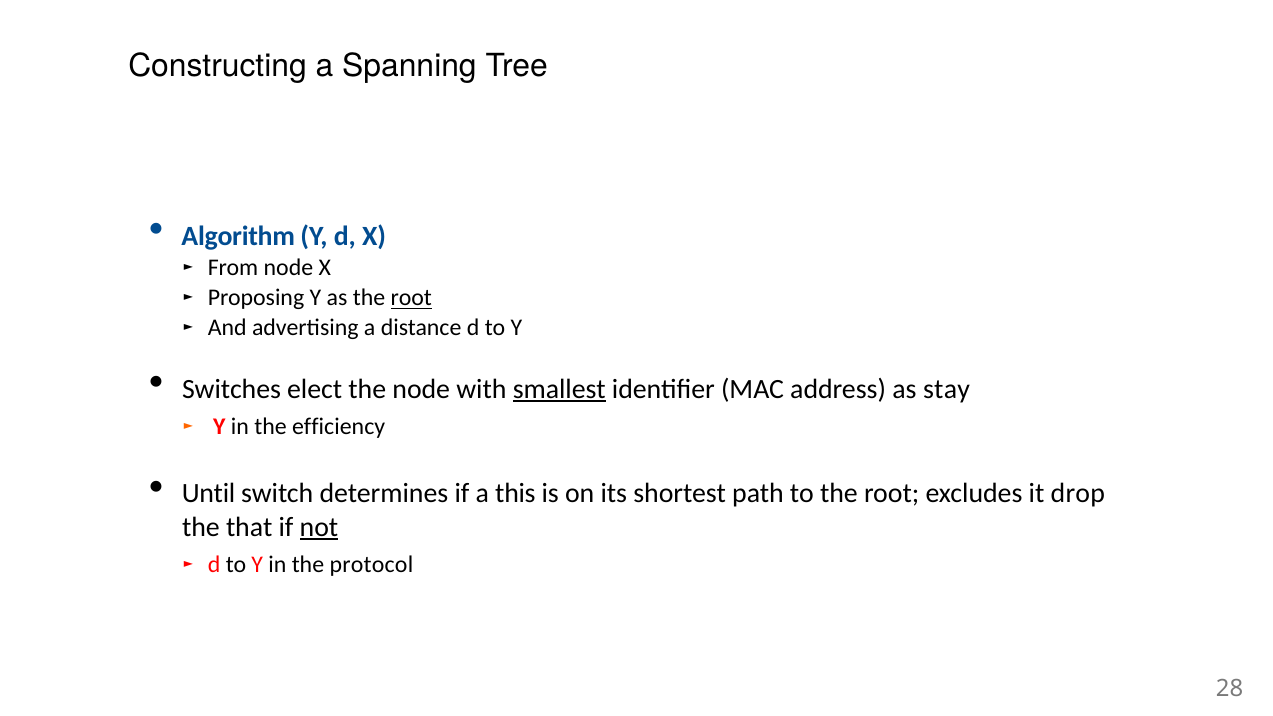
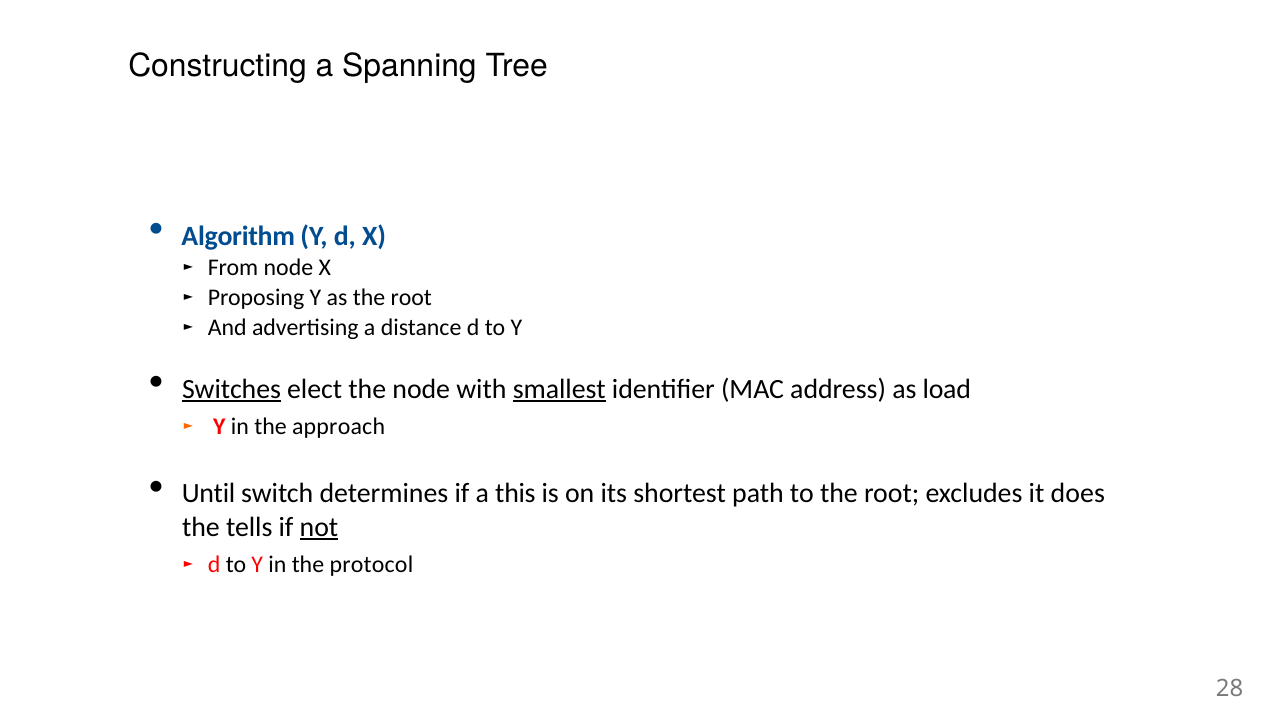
root at (411, 298) underline: present -> none
Switches underline: none -> present
stay: stay -> load
efficiency: efficiency -> approach
drop: drop -> does
that: that -> tells
